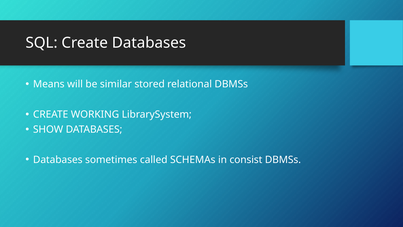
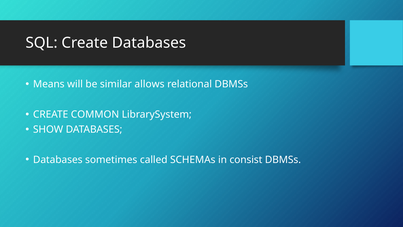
stored: stored -> allows
WORKING: WORKING -> COMMON
